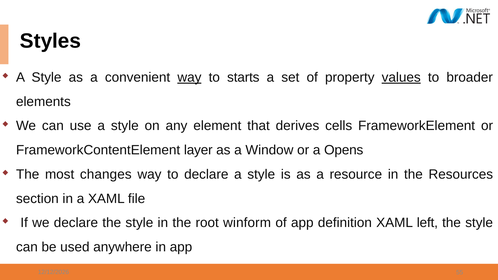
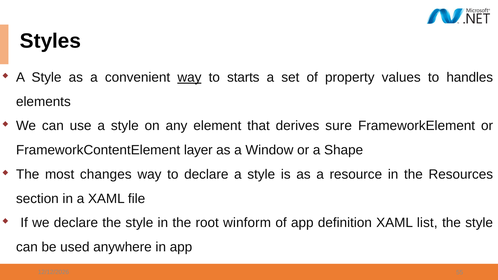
values underline: present -> none
broader: broader -> handles
cells: cells -> sure
Opens: Opens -> Shape
left: left -> list
